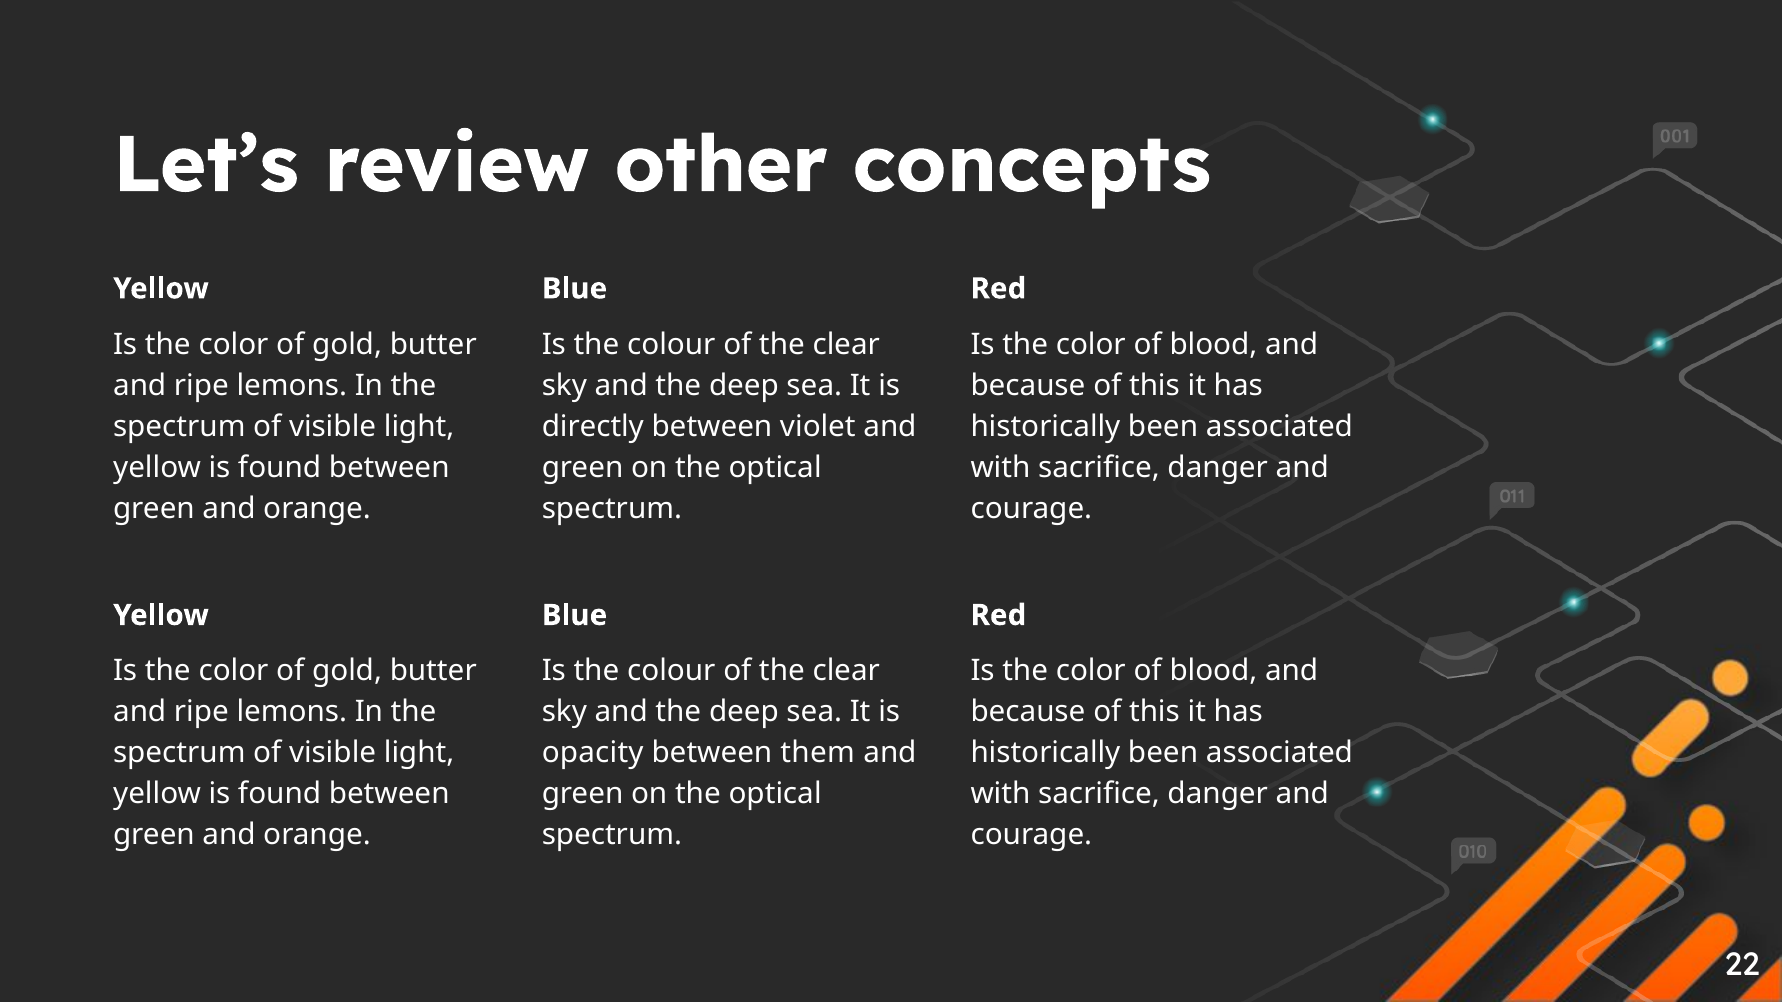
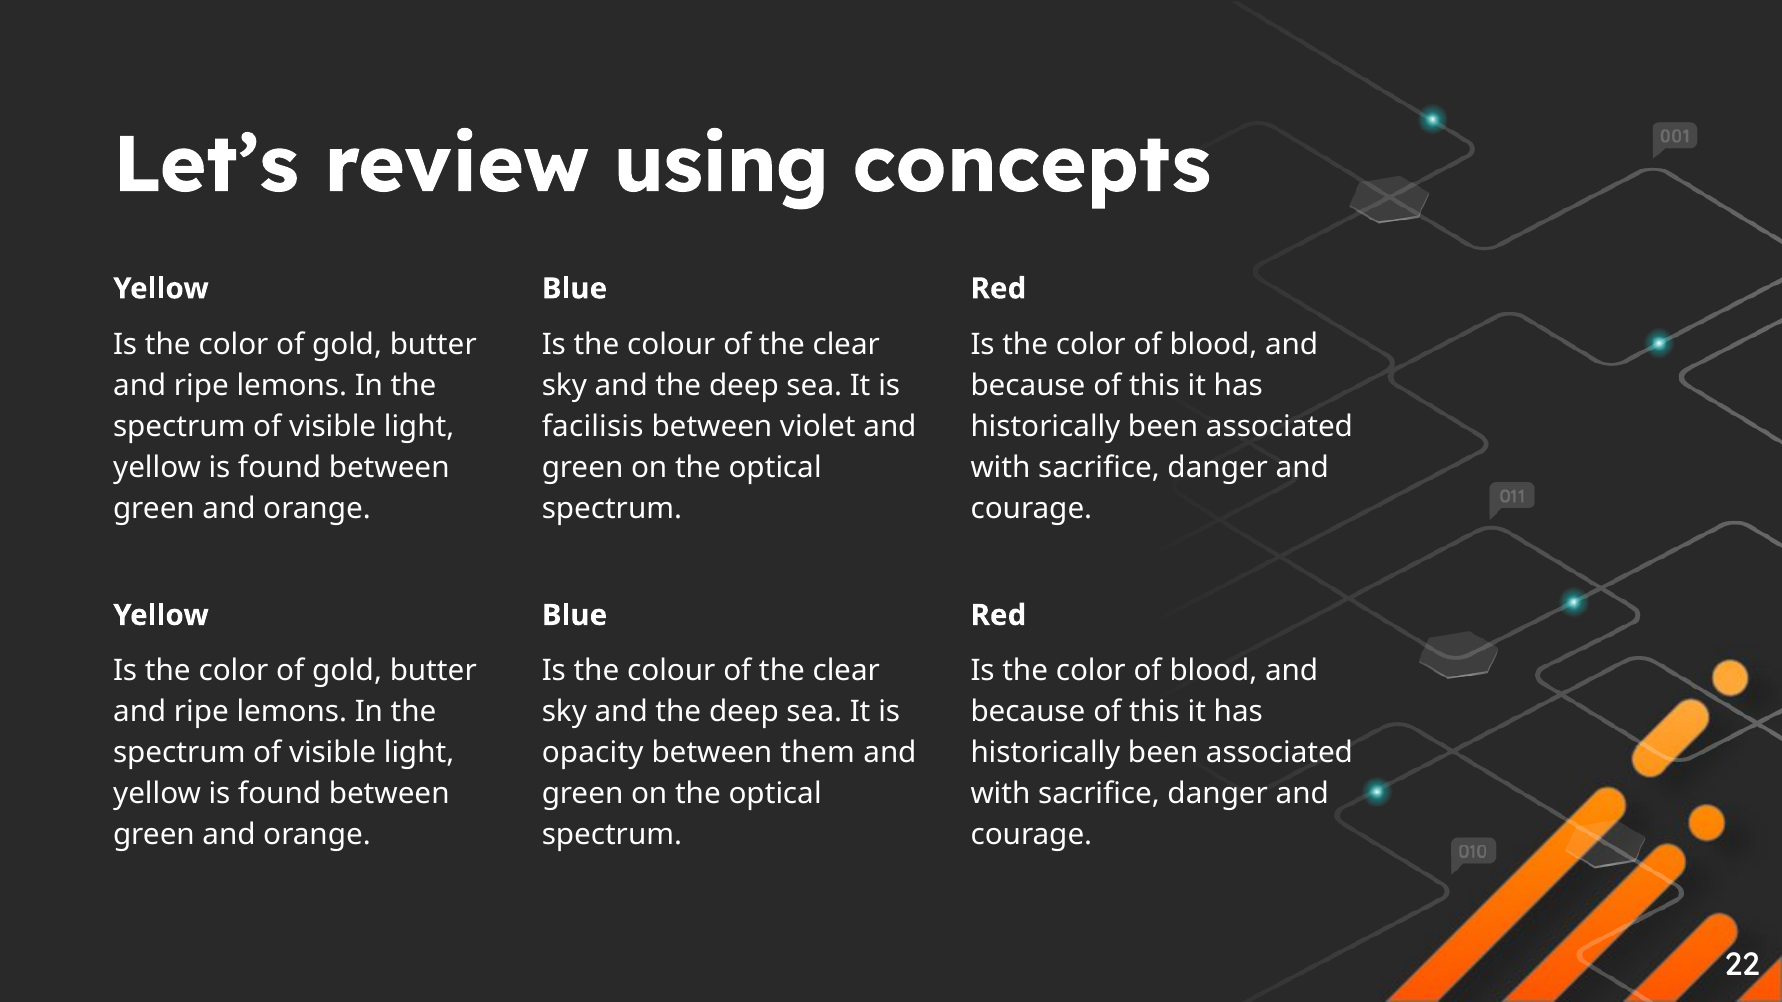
other: other -> using
directly: directly -> facilisis
